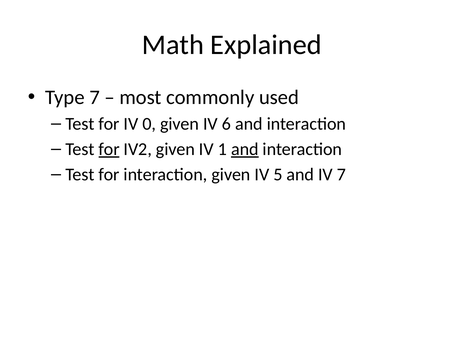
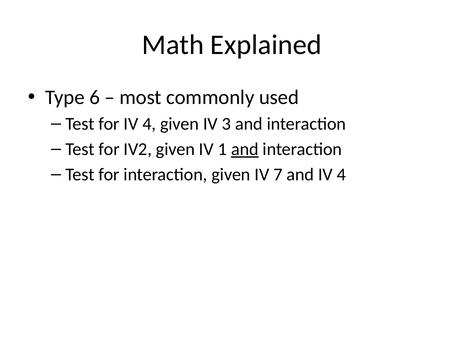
Type 7: 7 -> 6
for IV 0: 0 -> 4
6: 6 -> 3
for at (109, 149) underline: present -> none
5: 5 -> 7
and IV 7: 7 -> 4
